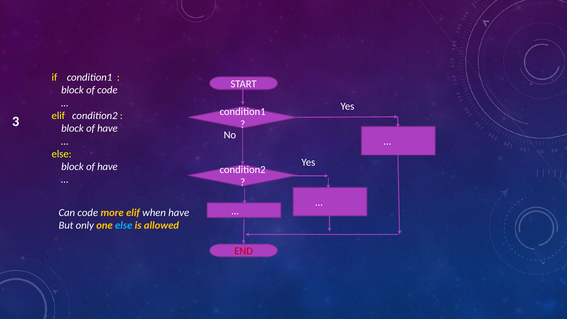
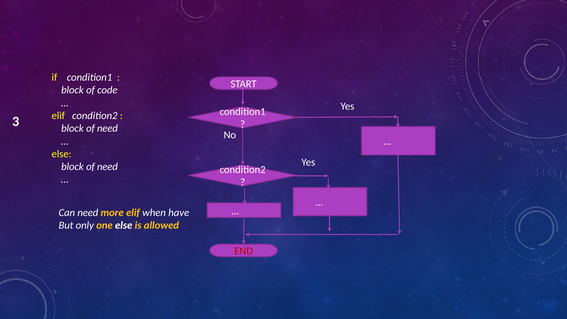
have at (107, 128): have -> need
have at (107, 167): have -> need
Can code: code -> need
else at (124, 225) colour: light blue -> white
